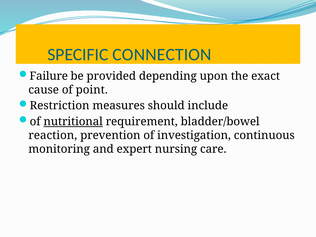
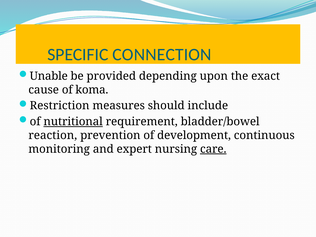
Failure: Failure -> Unable
point: point -> koma
investigation: investigation -> development
care underline: none -> present
